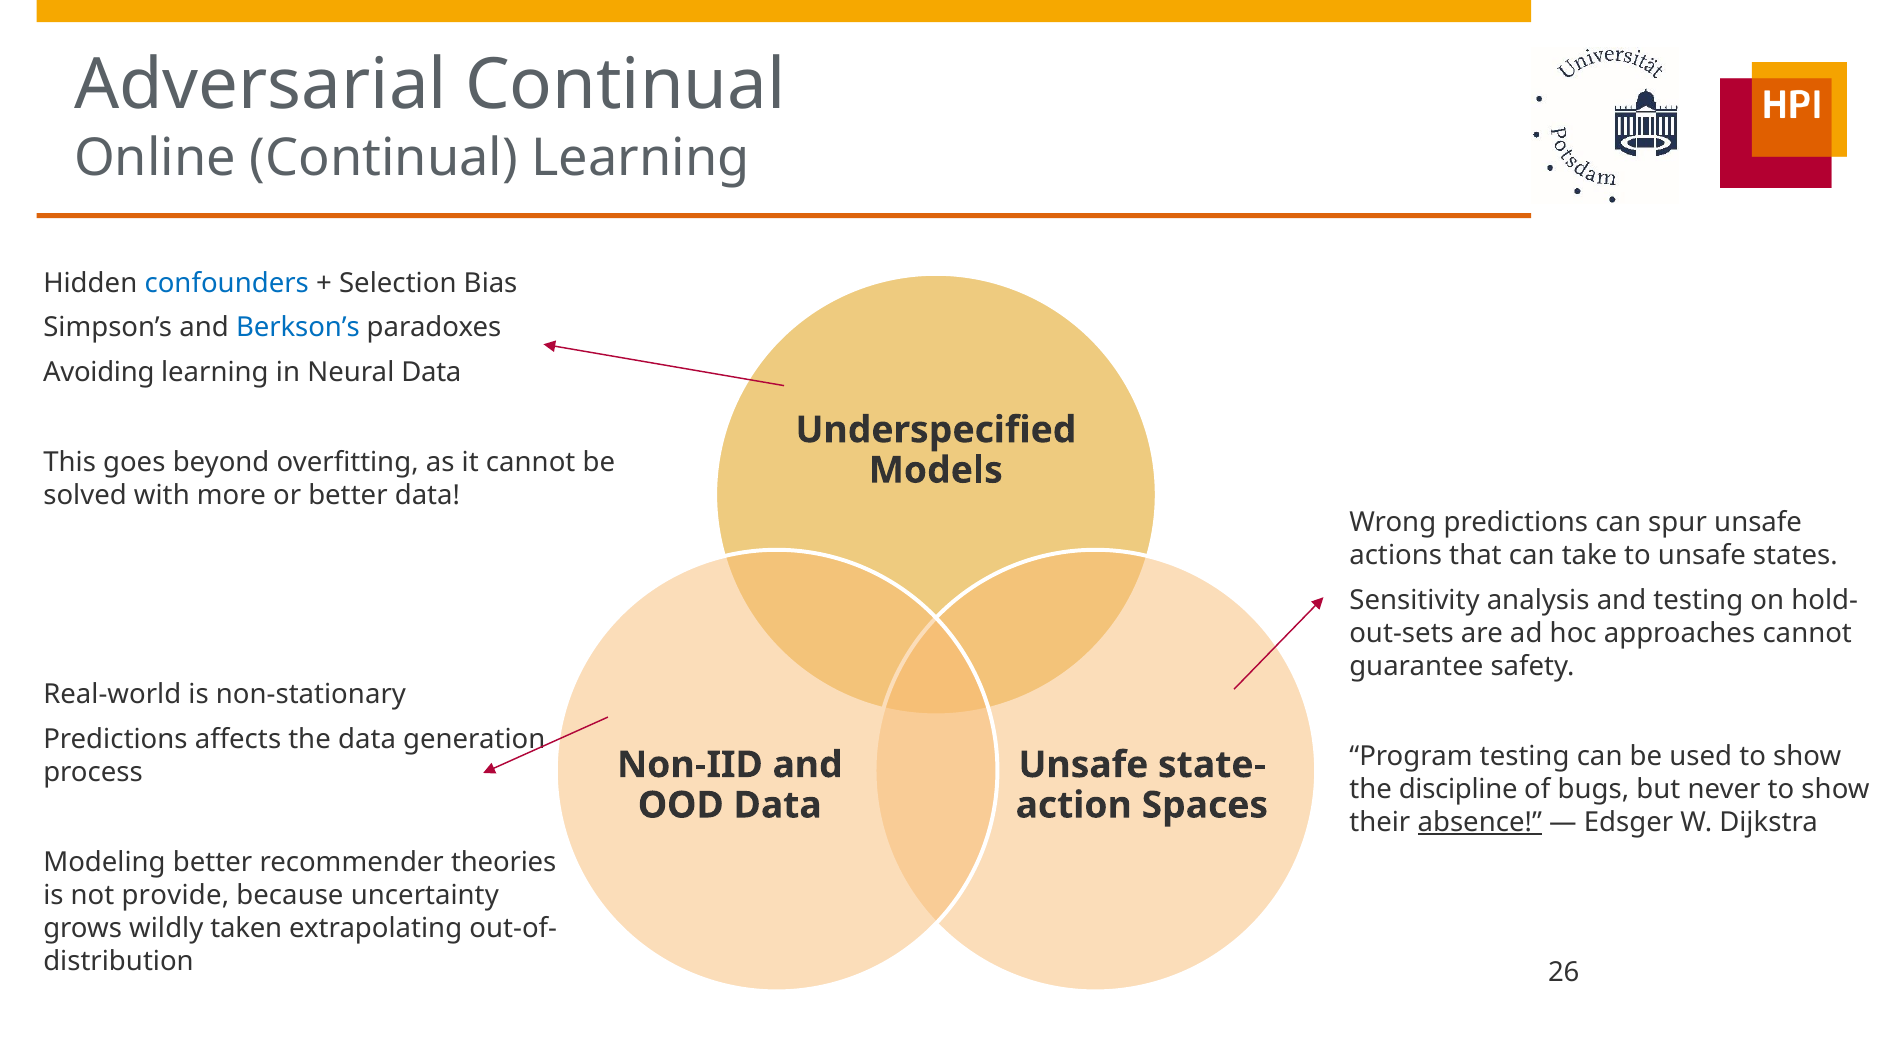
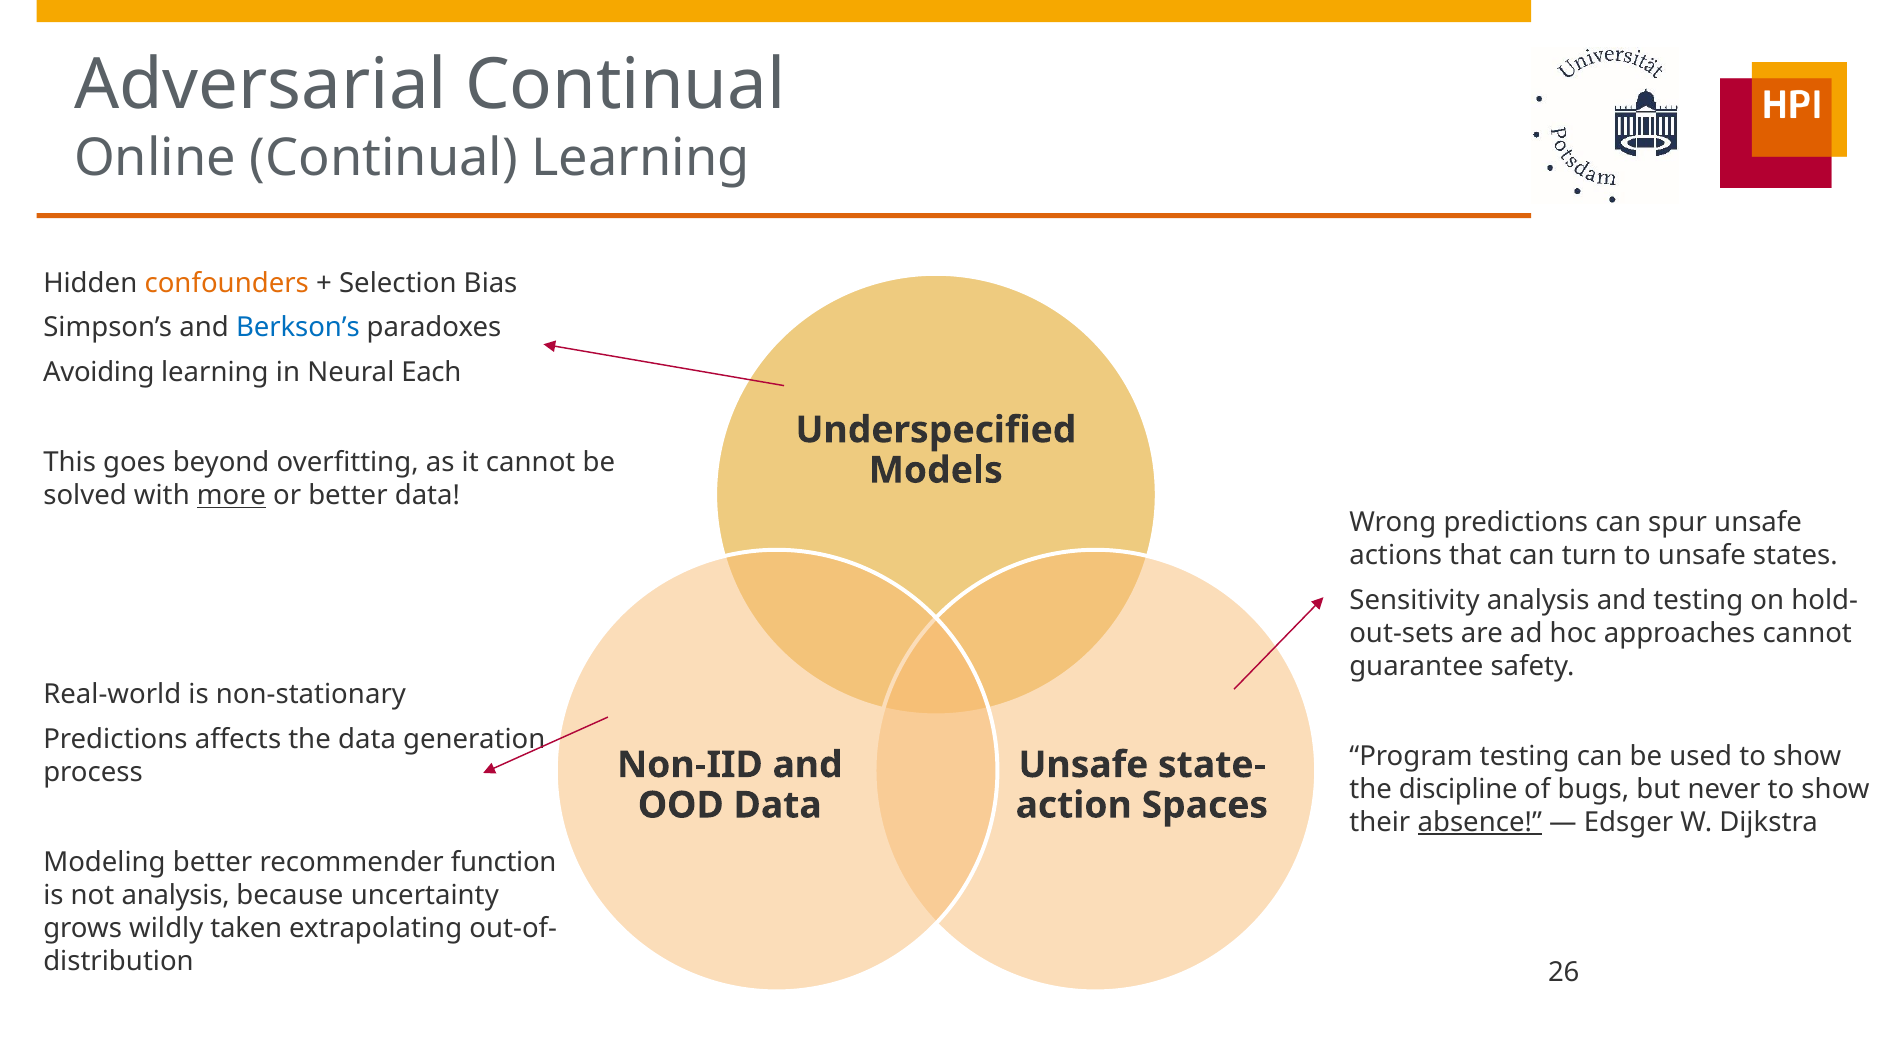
confounders colour: blue -> orange
Neural Data: Data -> Each
more underline: none -> present
take: take -> turn
theories: theories -> function
not provide: provide -> analysis
